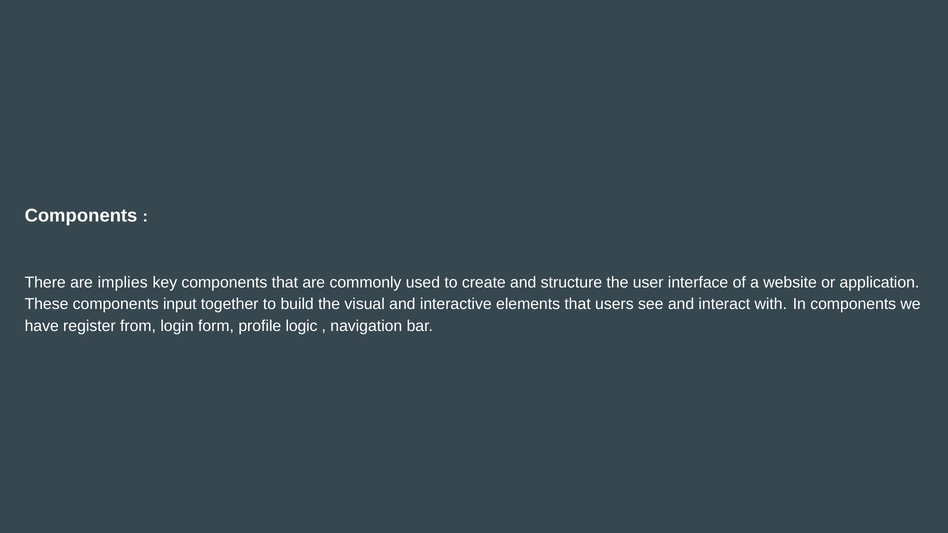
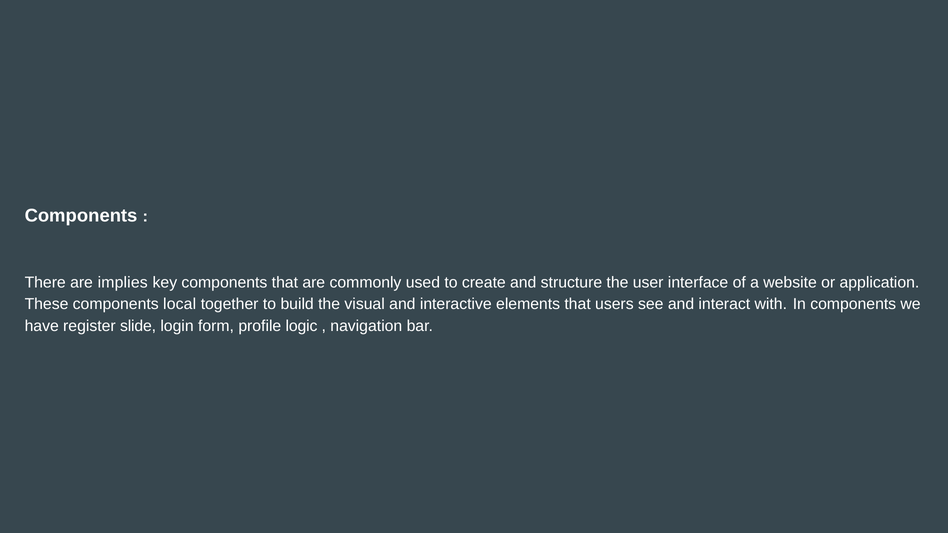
input: input -> local
from: from -> slide
